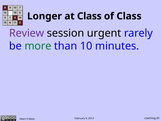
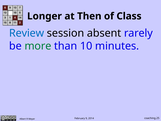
at Class: Class -> Then
Review colour: purple -> blue
urgent: urgent -> absent
